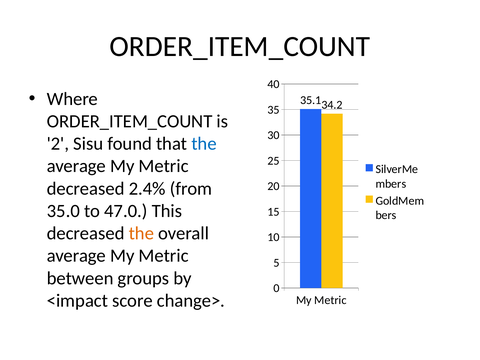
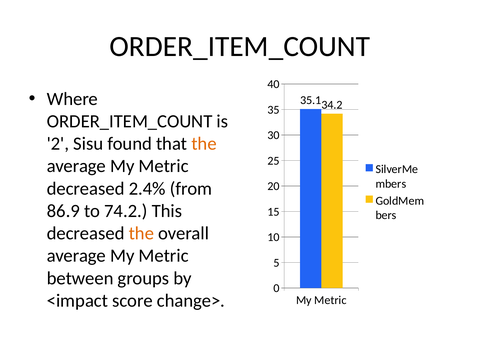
the at (204, 144) colour: blue -> orange
35.0: 35.0 -> 86.9
47.0: 47.0 -> 74.2
